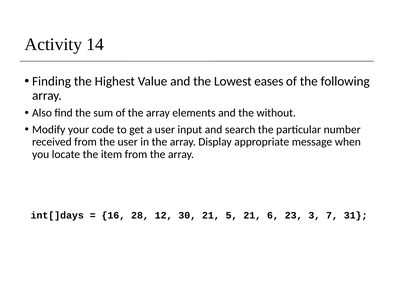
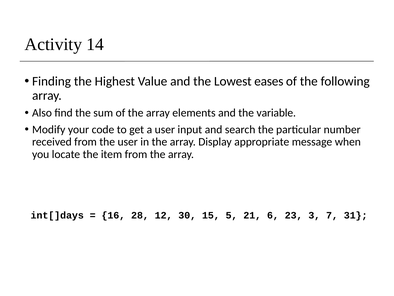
without: without -> variable
30 21: 21 -> 15
